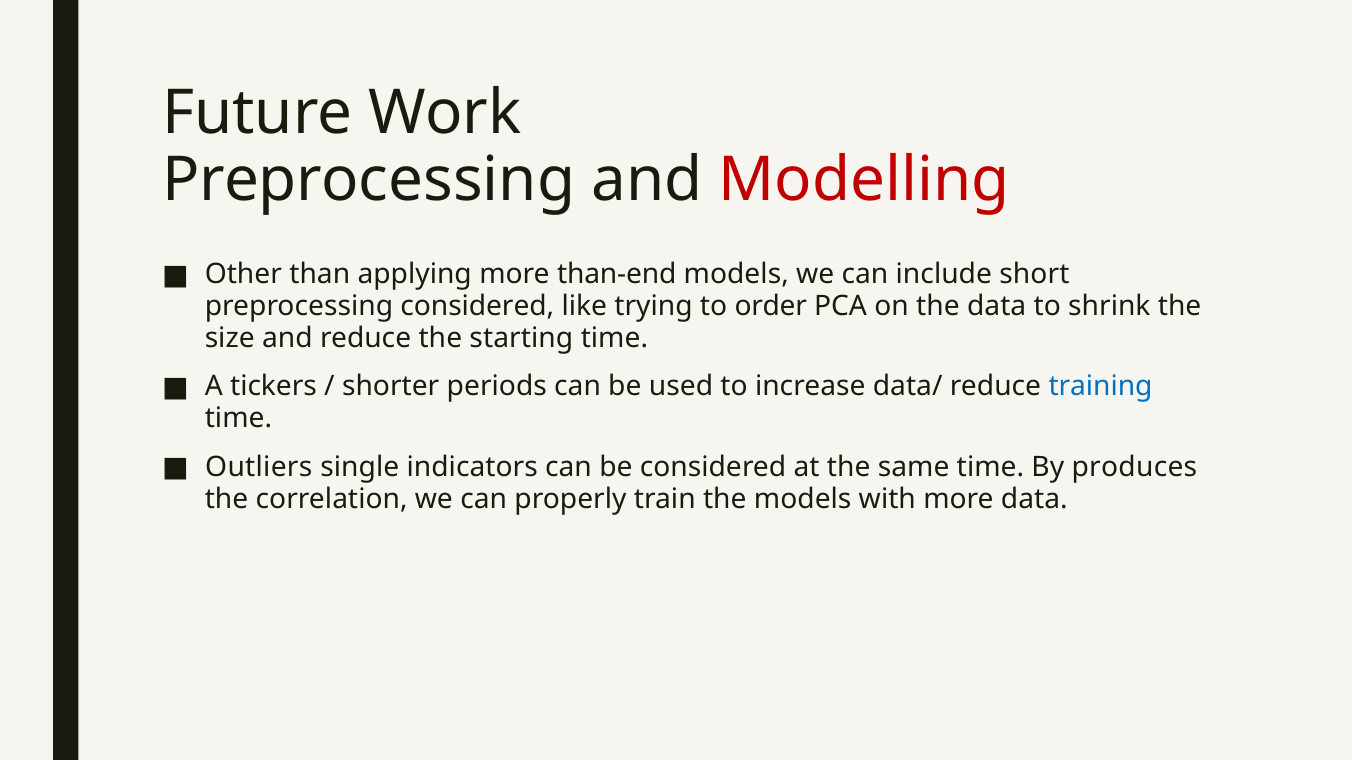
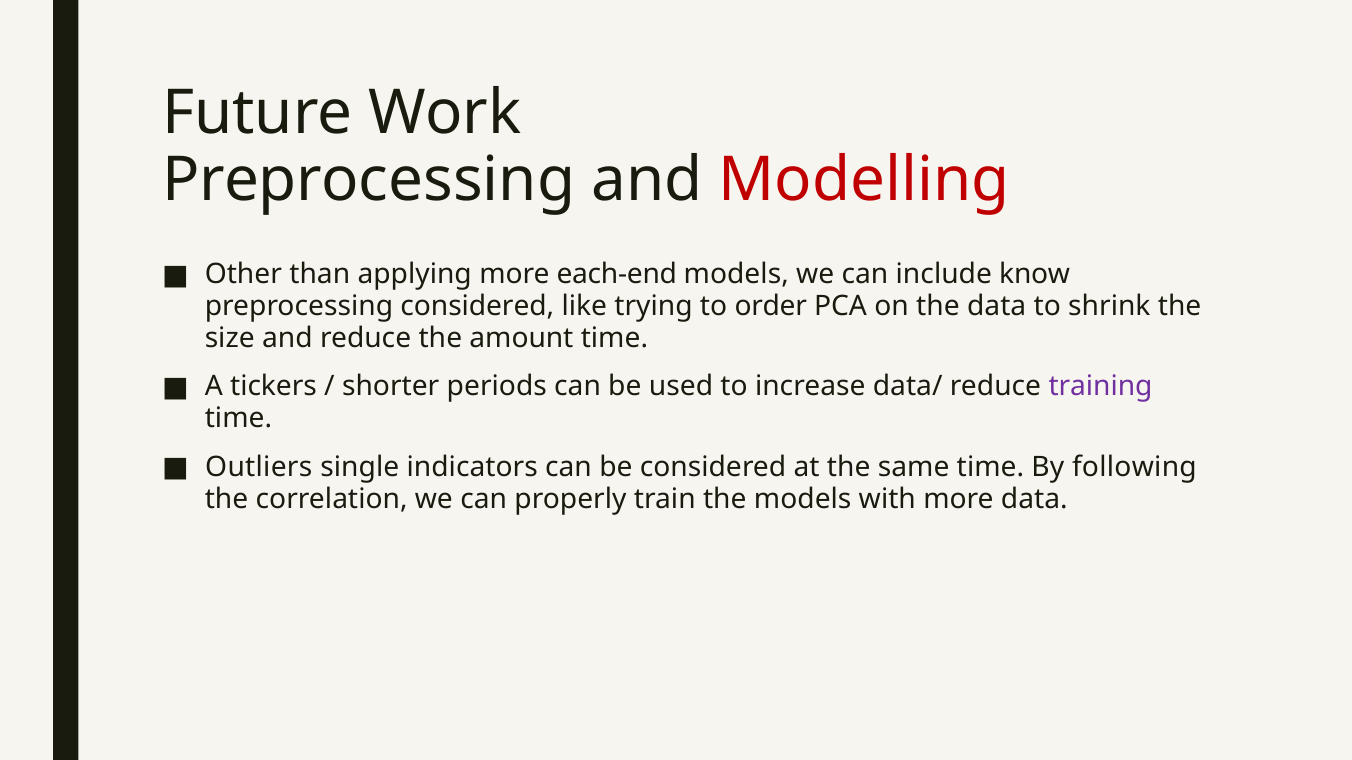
than-end: than-end -> each-end
short: short -> know
starting: starting -> amount
training colour: blue -> purple
produces: produces -> following
